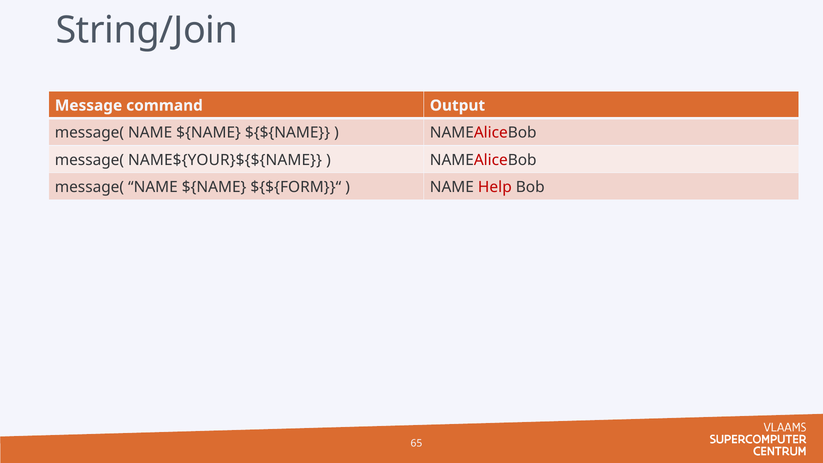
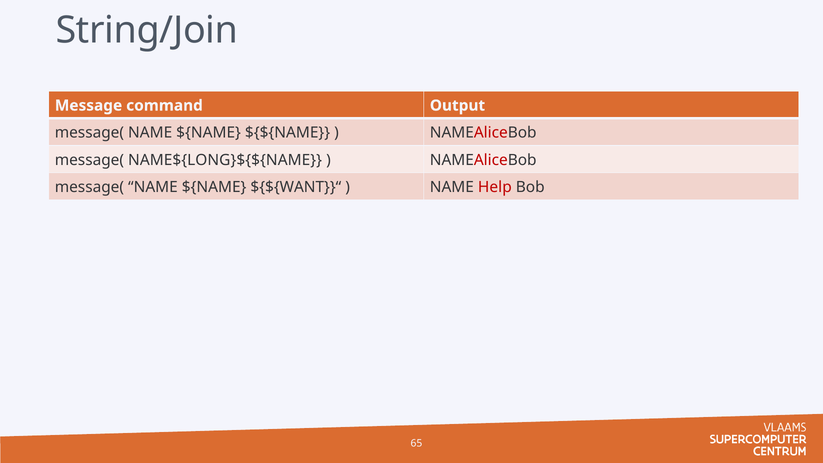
NAME${YOUR}${${NAME: NAME${YOUR}${${NAME -> NAME${LONG}${${NAME
${${FORM}}“: ${${FORM}}“ -> ${${WANT}}“
